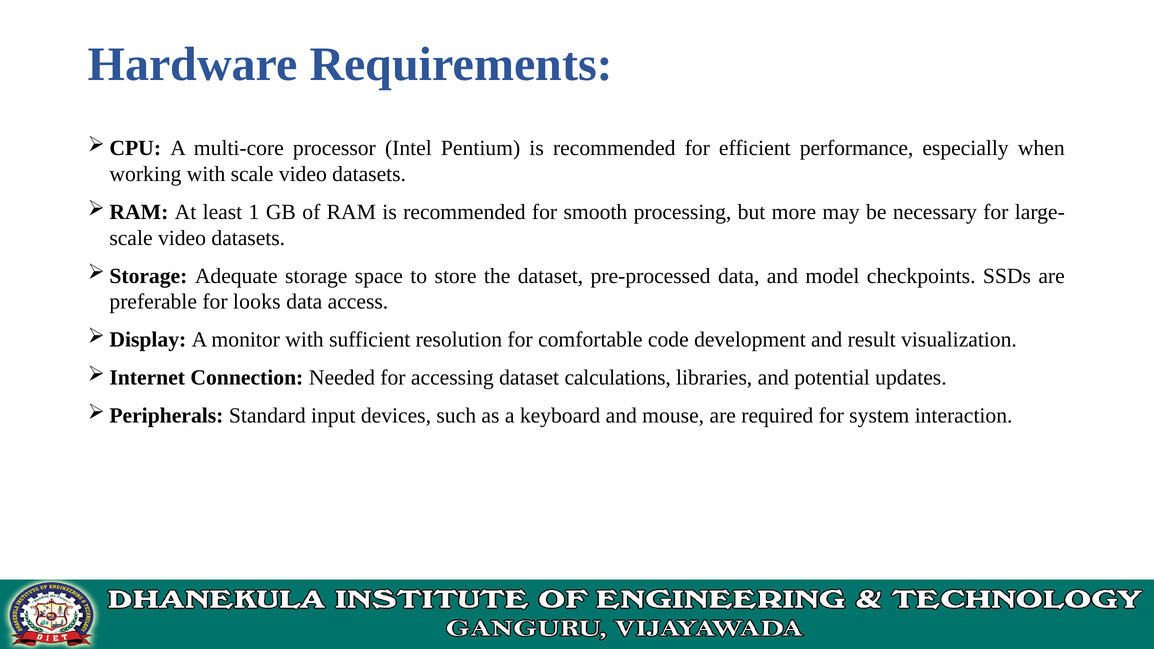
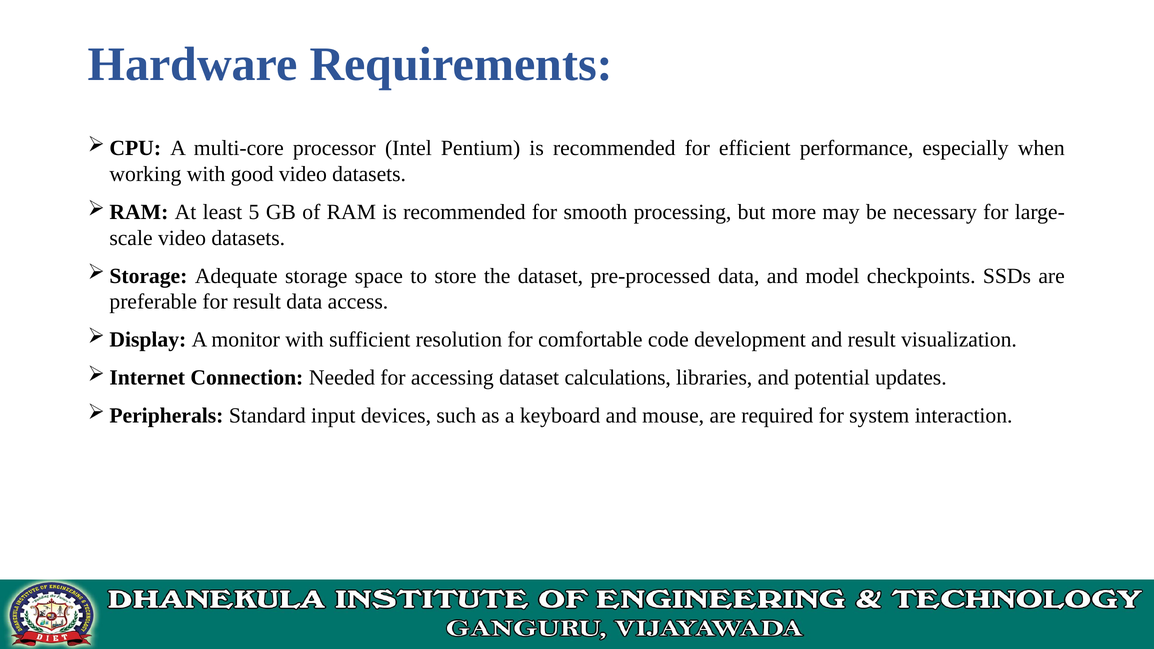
with scale: scale -> good
1: 1 -> 5
for looks: looks -> result
